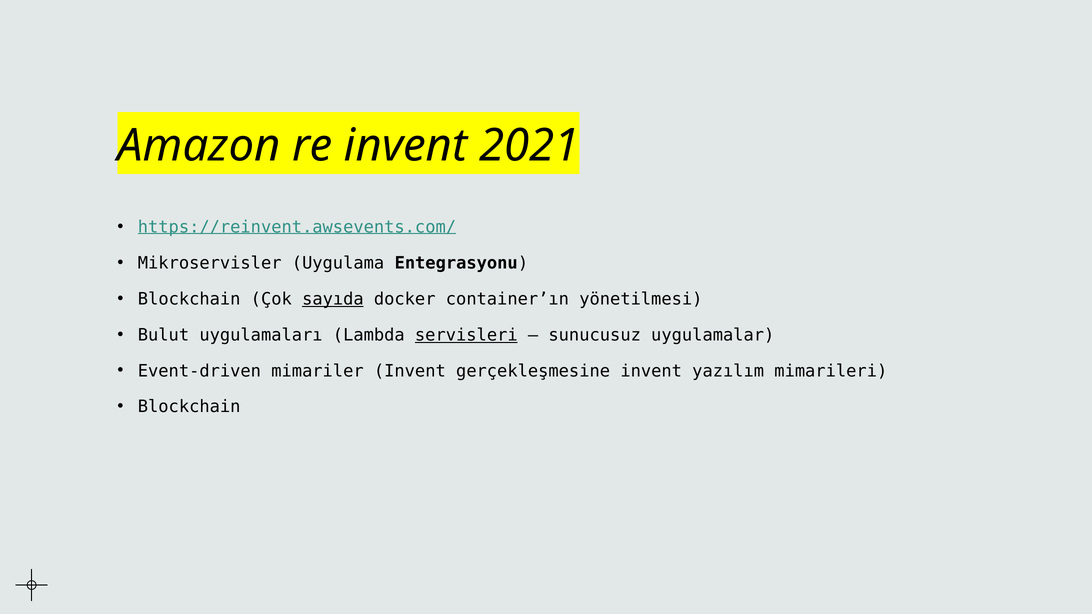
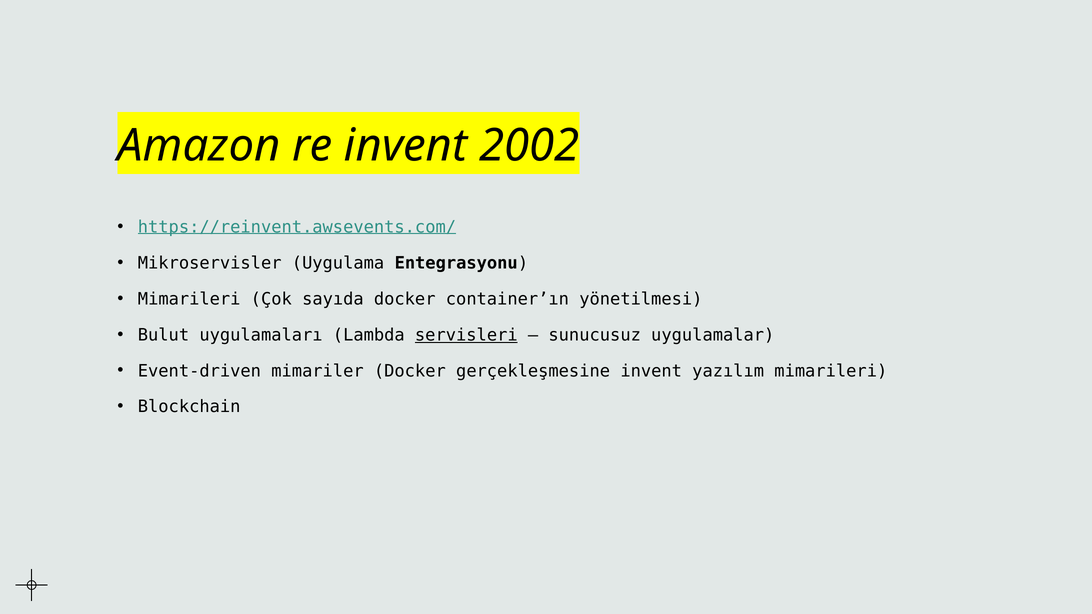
2021: 2021 -> 2002
Blockchain at (189, 299): Blockchain -> Mimarileri
sayıda underline: present -> none
mimariler Invent: Invent -> Docker
